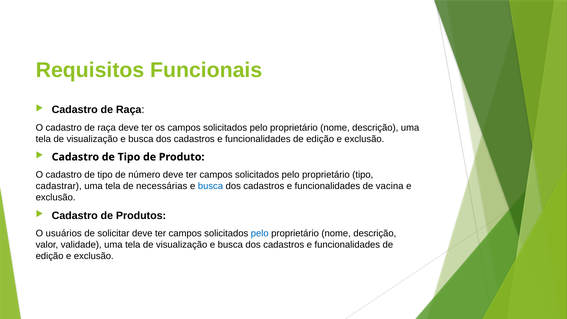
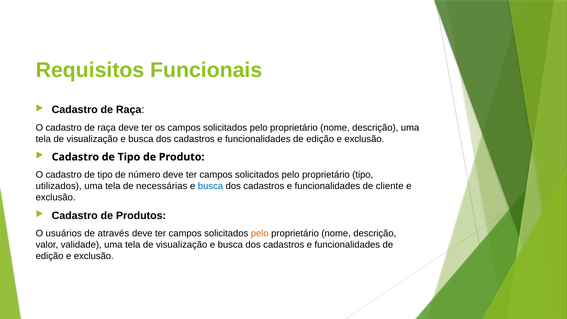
cadastrar: cadastrar -> utilizados
vacina: vacina -> cliente
solicitar: solicitar -> através
pelo at (260, 233) colour: blue -> orange
